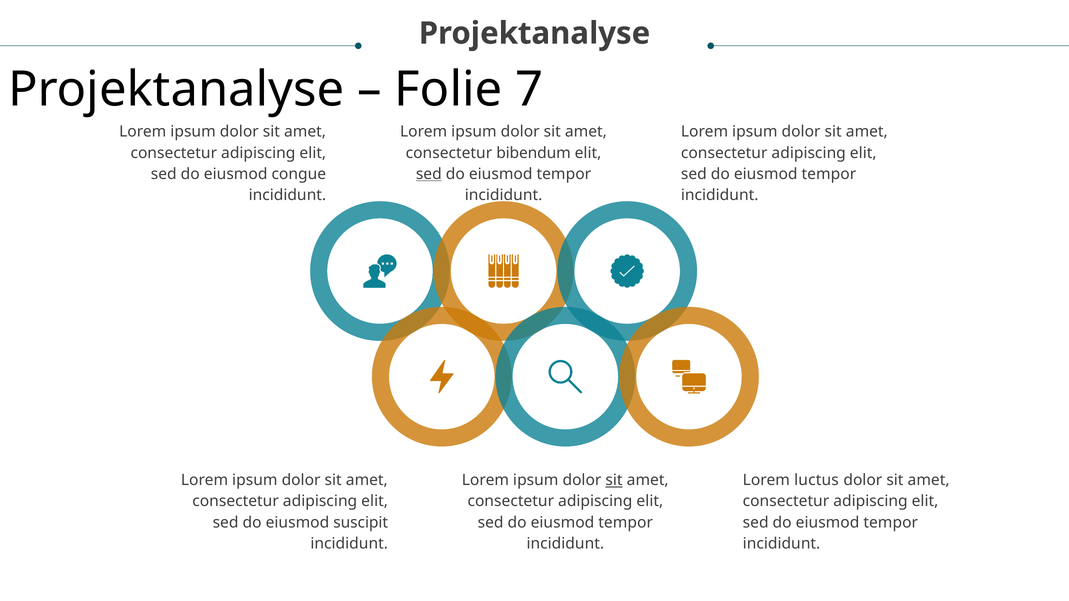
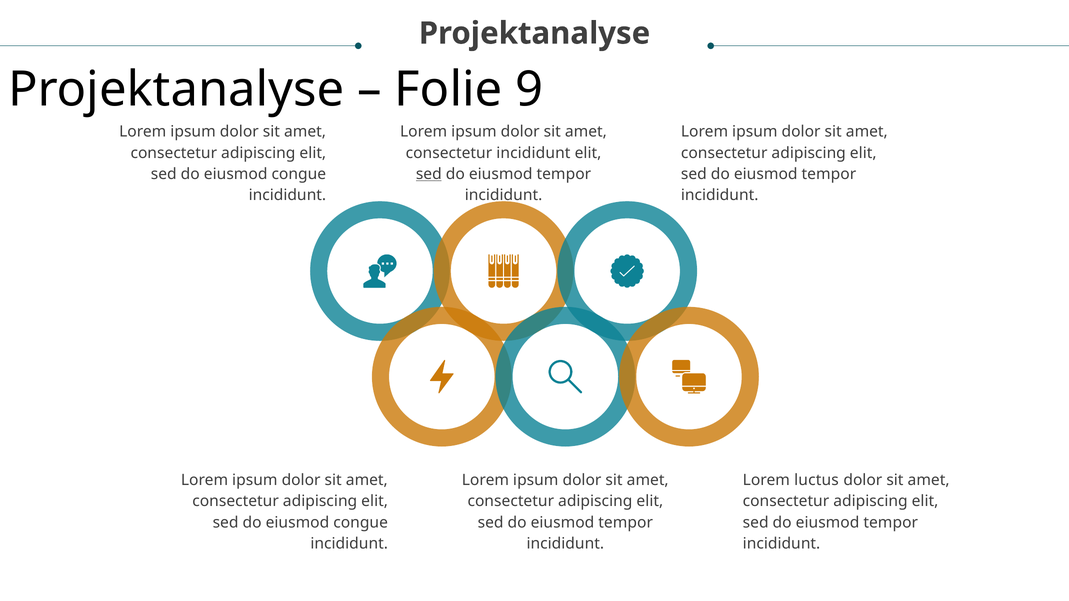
7: 7 -> 9
consectetur bibendum: bibendum -> incididunt
sit at (614, 480) underline: present -> none
suscipit at (361, 523): suscipit -> congue
